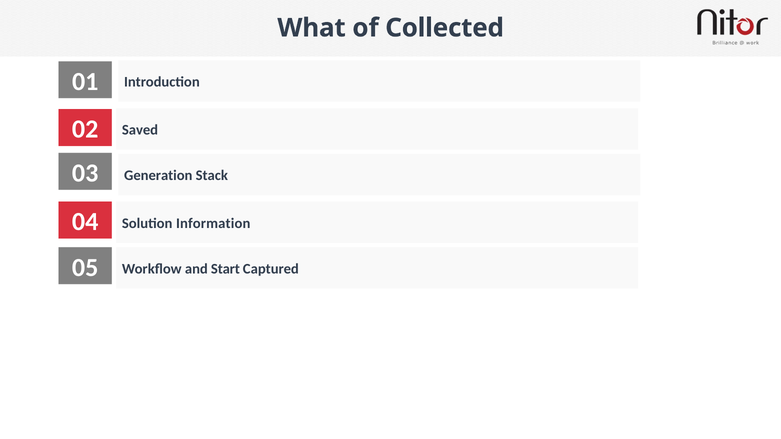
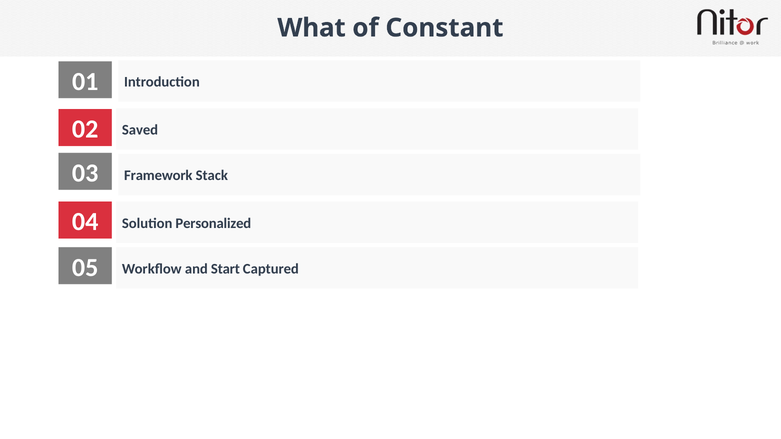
Collected: Collected -> Constant
Generation: Generation -> Framework
Information: Information -> Personalized
